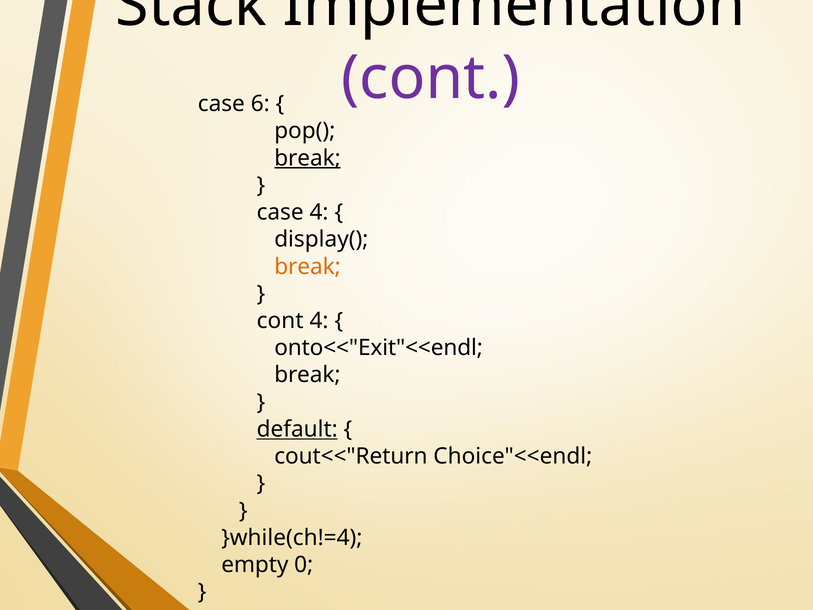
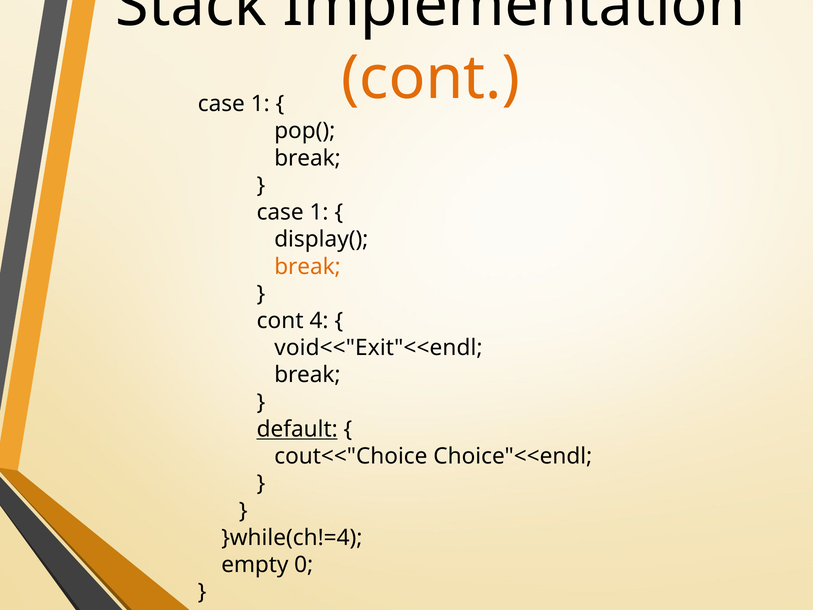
cont at (431, 78) colour: purple -> orange
6 at (260, 104): 6 -> 1
break at (307, 158) underline: present -> none
4 at (319, 212): 4 -> 1
onto<<"Exit"<<endl: onto<<"Exit"<<endl -> void<<"Exit"<<endl
cout<<"Return: cout<<"Return -> cout<<"Choice
